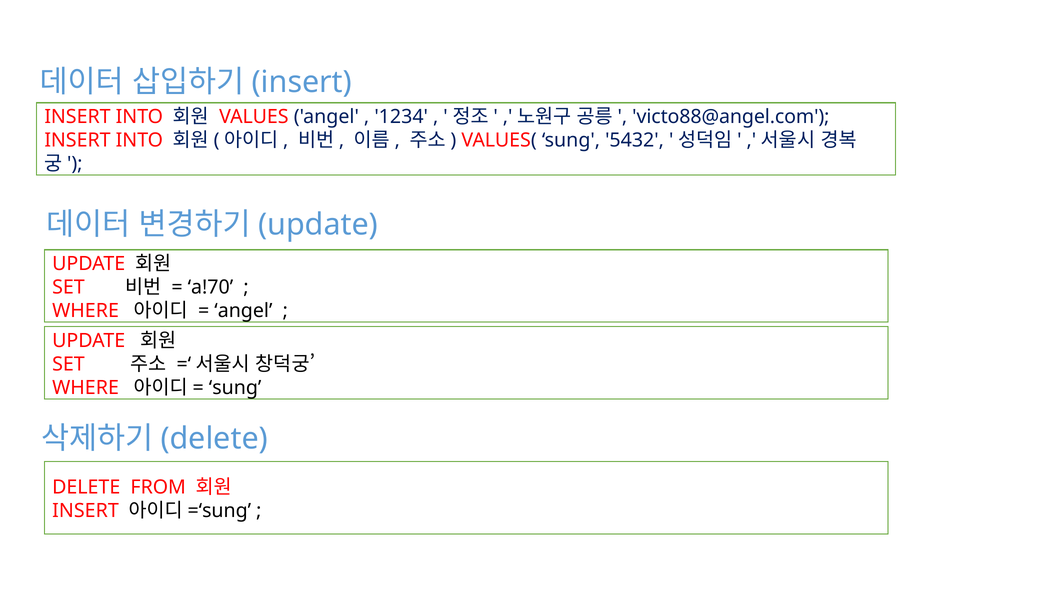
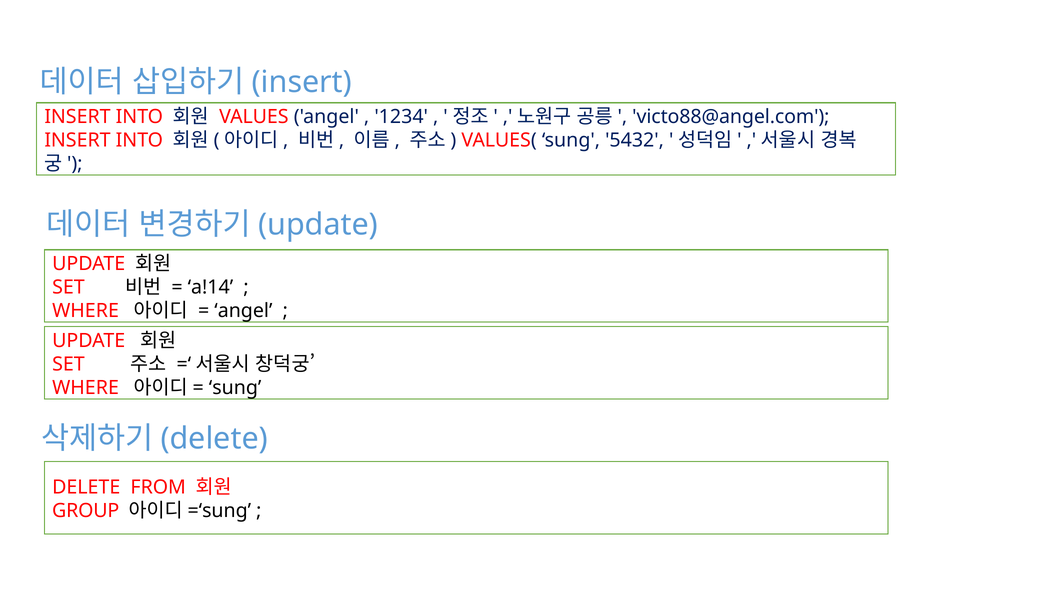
a!70: a!70 -> a!14
INSERT at (86, 510): INSERT -> GROUP
